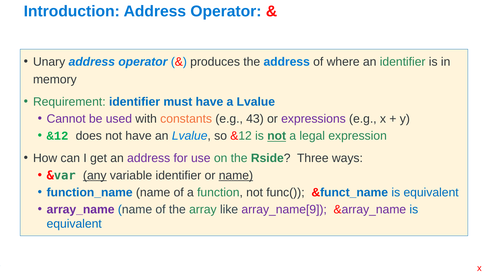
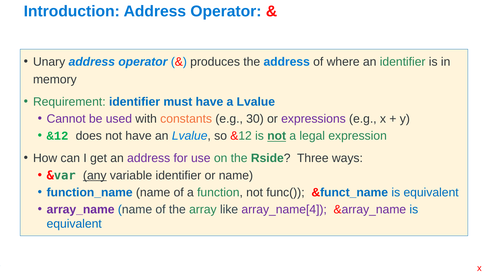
43: 43 -> 30
name at (236, 176) underline: present -> none
array_name[9: array_name[9 -> array_name[4
